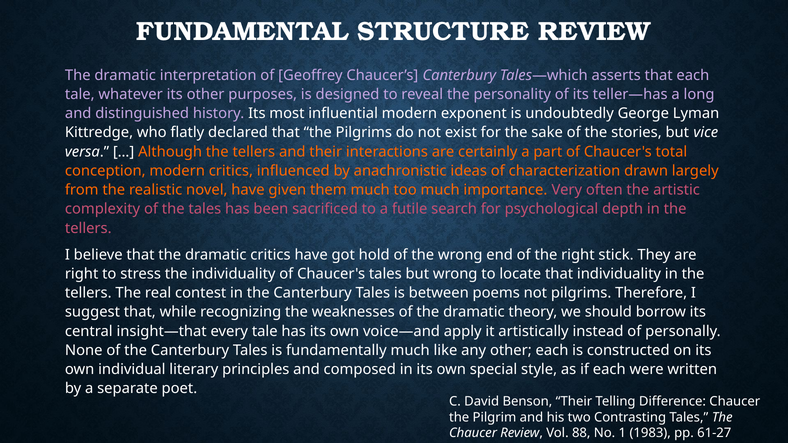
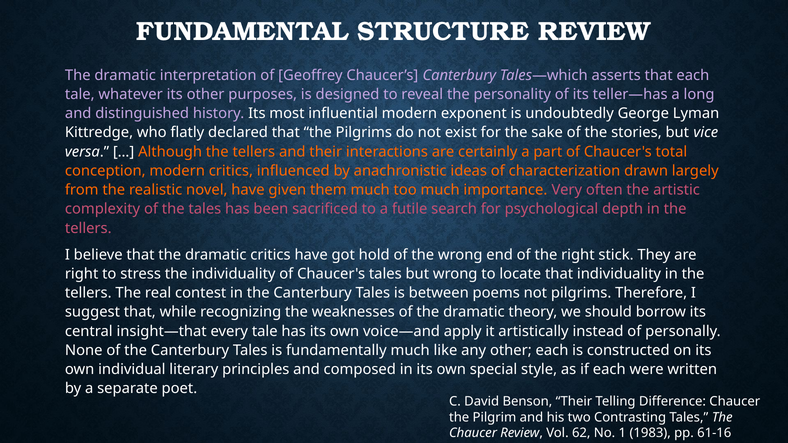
88: 88 -> 62
61-27: 61-27 -> 61-16
